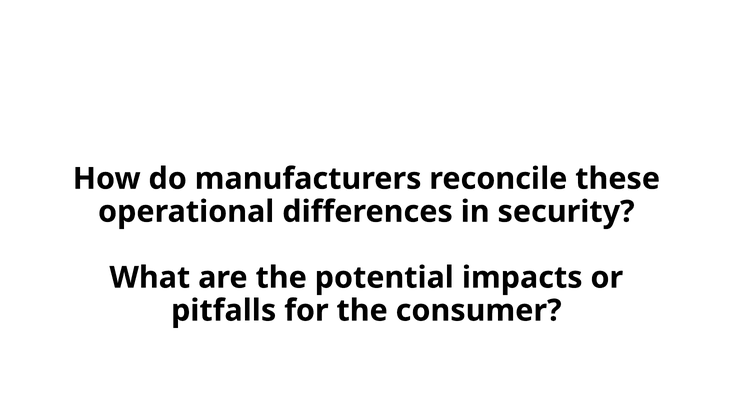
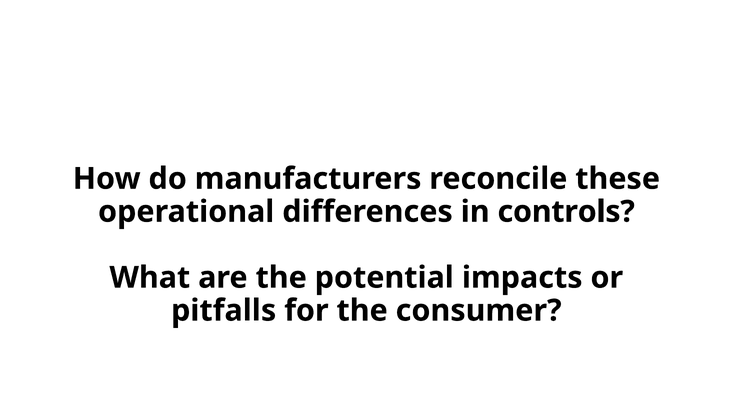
security: security -> controls
